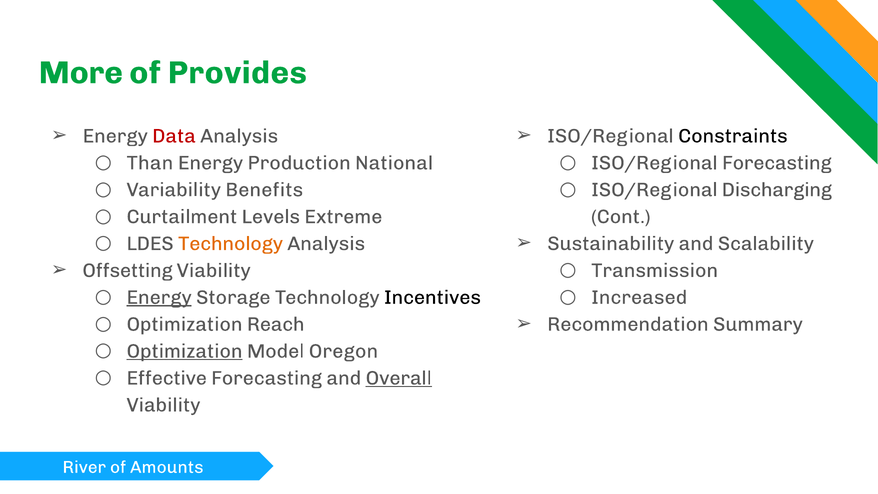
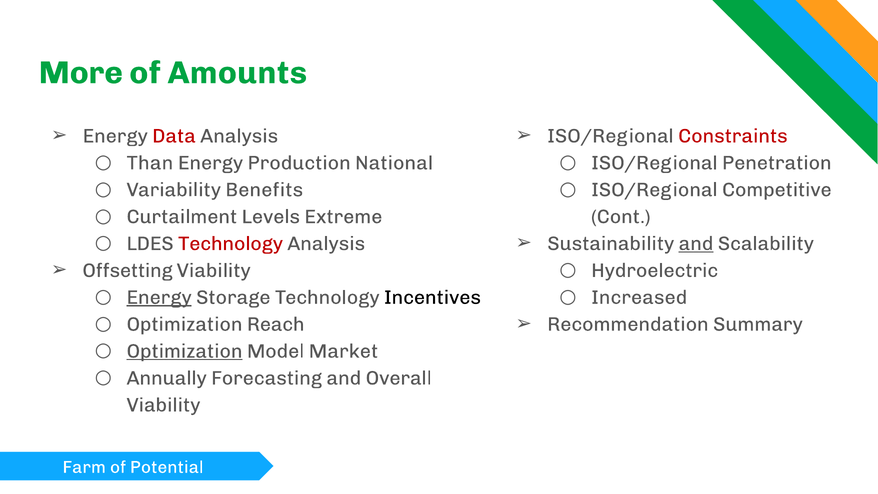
Provides: Provides -> Amounts
Constraints colour: black -> red
ISO/Regional Forecasting: Forecasting -> Penetration
Discharging: Discharging -> Competitive
Technology at (231, 244) colour: orange -> red
and at (696, 244) underline: none -> present
Transmission: Transmission -> Hydroelectric
Oregon: Oregon -> Market
Effective: Effective -> Annually
Overall underline: present -> none
River: River -> Farm
Amounts: Amounts -> Potential
